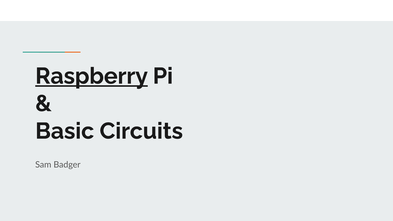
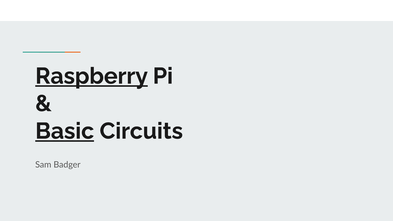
Basic underline: none -> present
